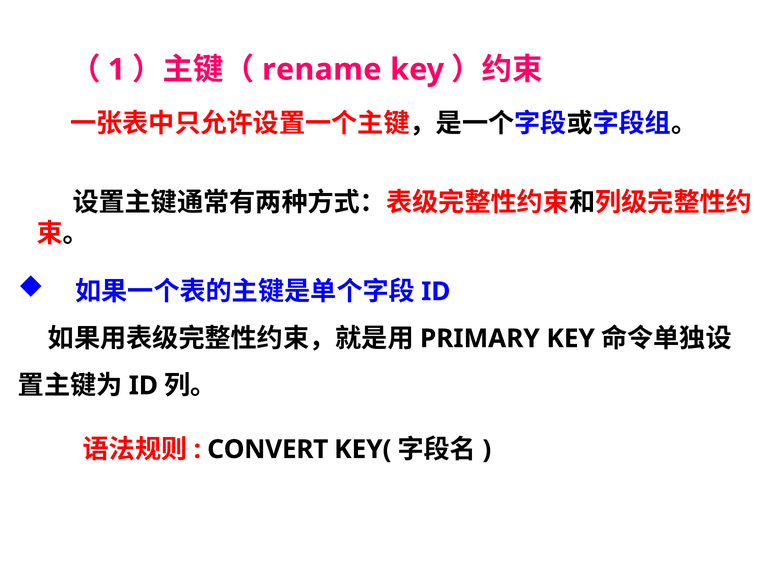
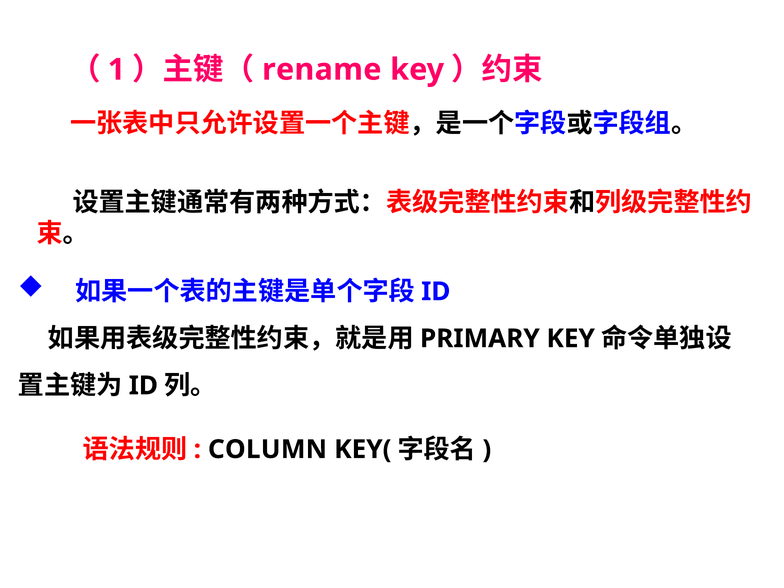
CONVERT: CONVERT -> COLUMN
